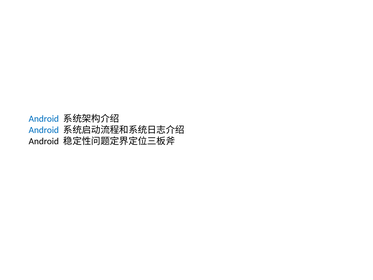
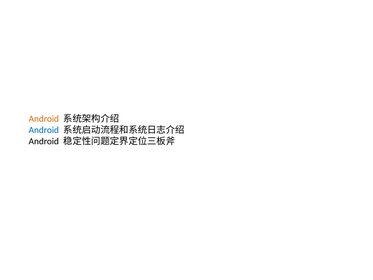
Android at (44, 119) colour: blue -> orange
